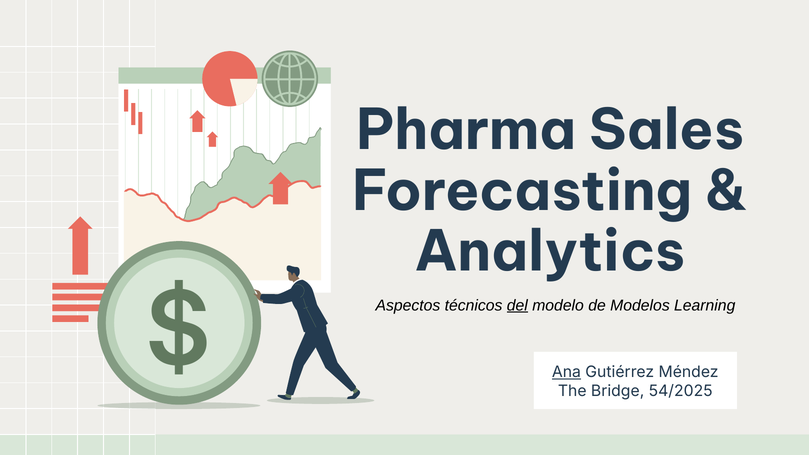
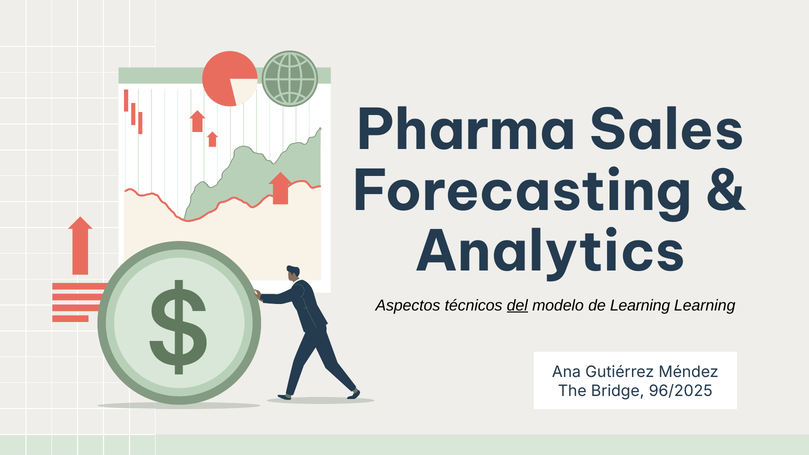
de Modelos: Modelos -> Learning
Ana underline: present -> none
54/2025: 54/2025 -> 96/2025
